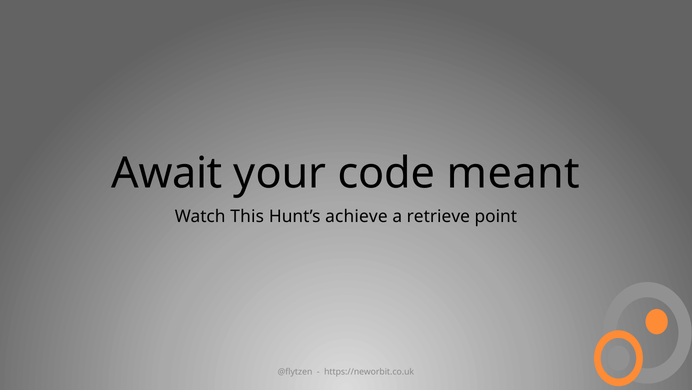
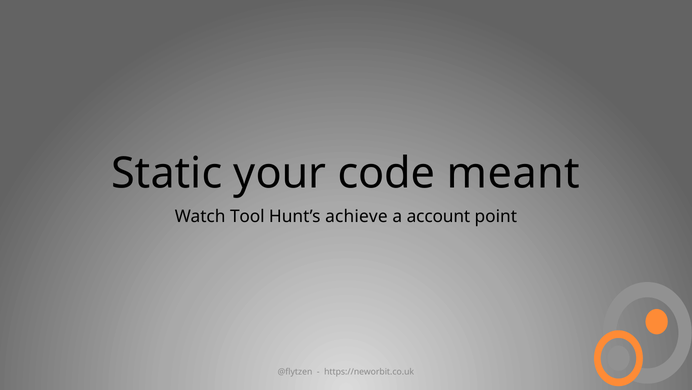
Await: Await -> Static
This: This -> Tool
retrieve: retrieve -> account
